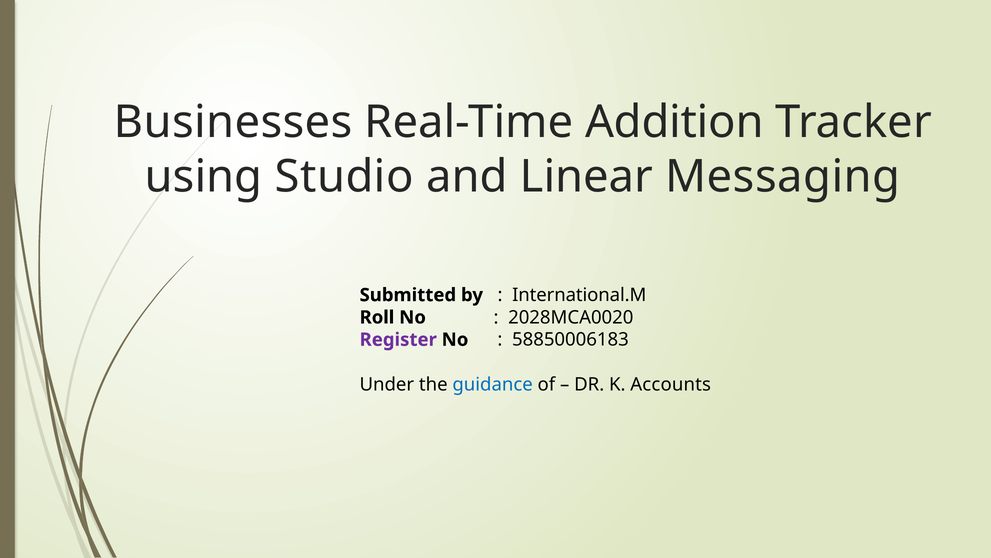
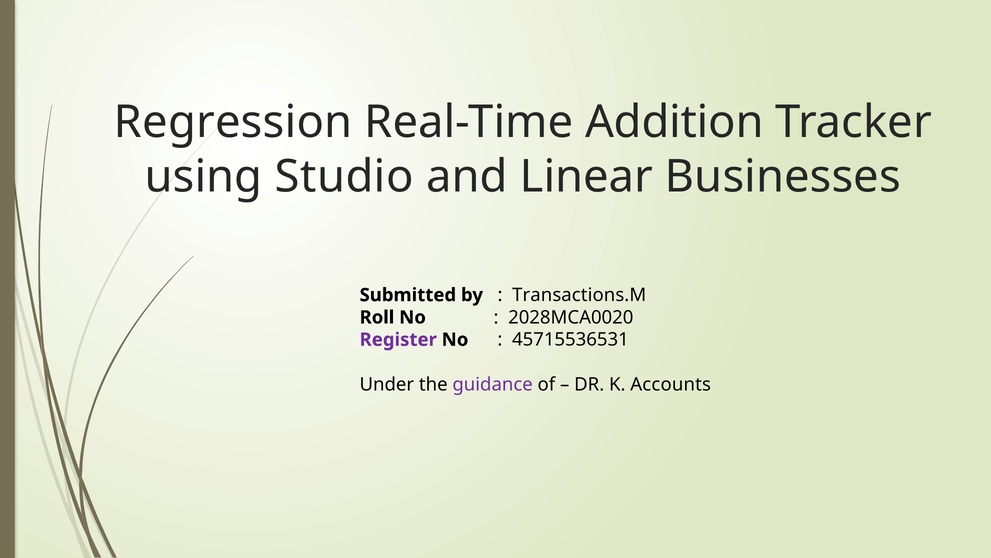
Businesses: Businesses -> Regression
Messaging: Messaging -> Businesses
International.M: International.M -> Transactions.M
58850006183: 58850006183 -> 45715536531
guidance colour: blue -> purple
